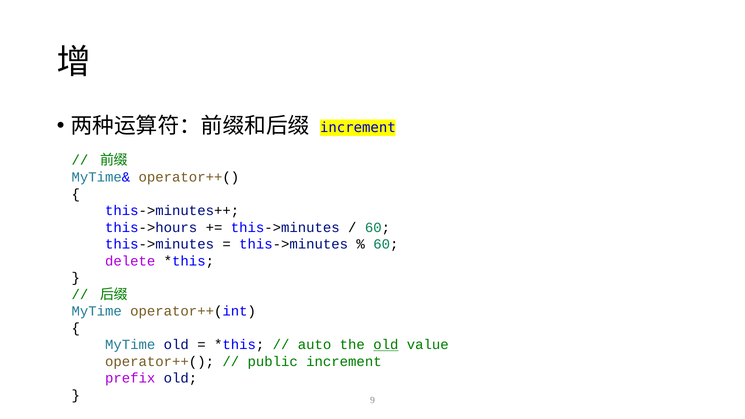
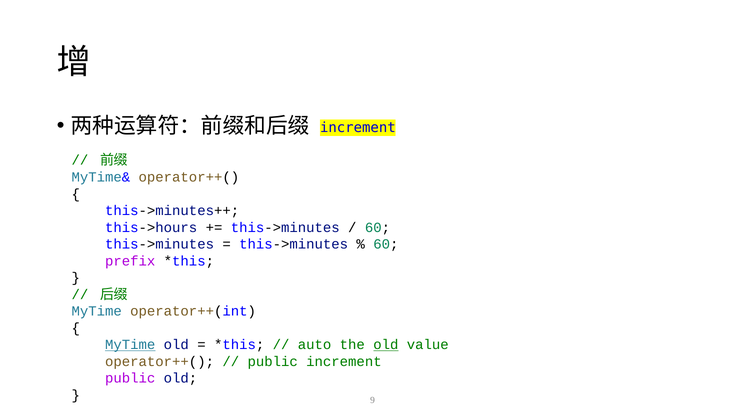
delete: delete -> prefix
MyTime at (130, 345) underline: none -> present
prefix at (130, 378): prefix -> public
